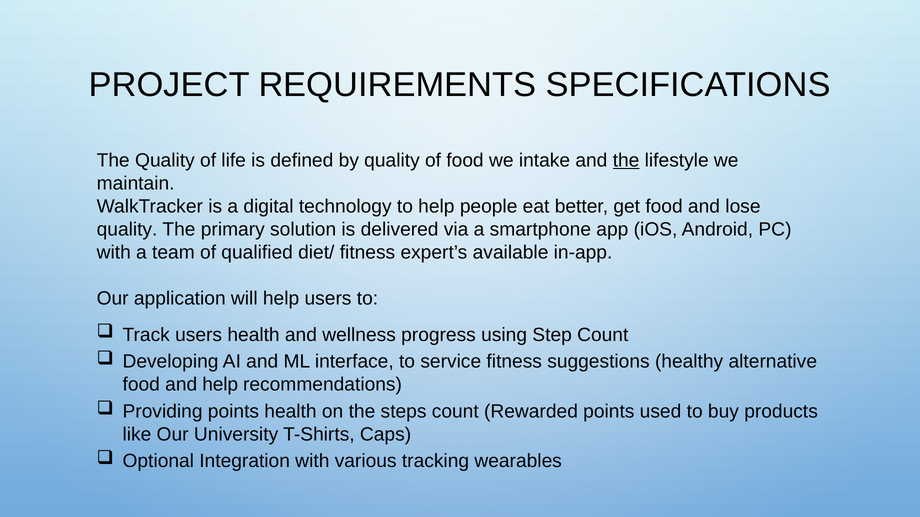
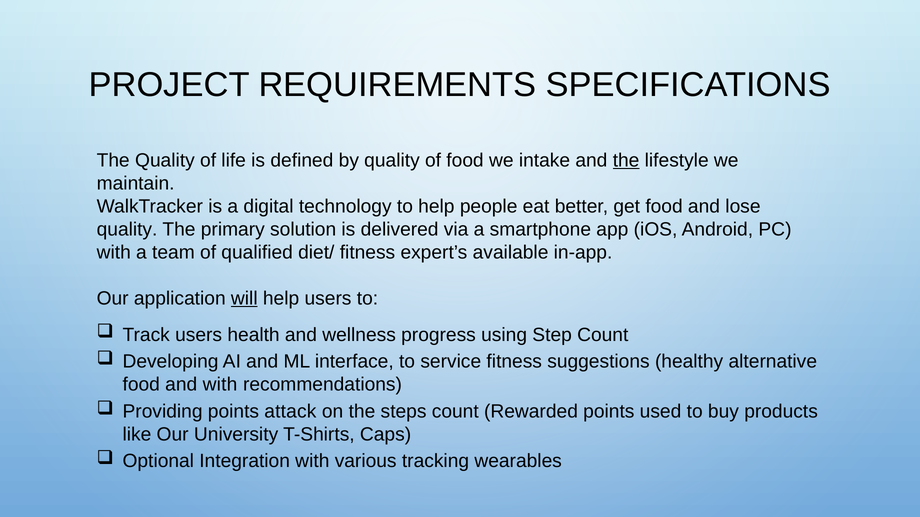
will underline: none -> present
and help: help -> with
points health: health -> attack
